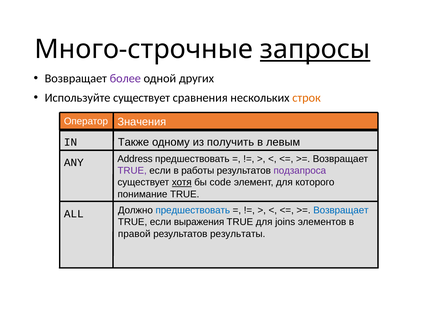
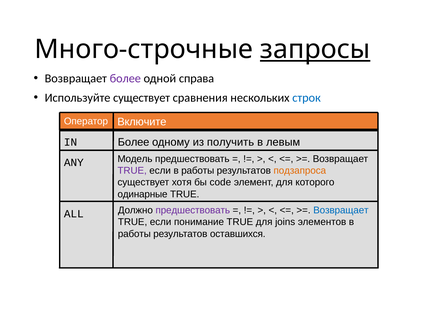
других: других -> справа
строк colour: orange -> blue
Значения: Значения -> Включите
Также at (134, 142): Также -> Более
Address: Address -> Модель
подзапроса colour: purple -> orange
хотя underline: present -> none
понимание: понимание -> одинарные
предшествовать at (193, 210) colour: blue -> purple
выражения: выражения -> понимание
правой at (134, 234): правой -> работы
результаты: результаты -> оставшихся
